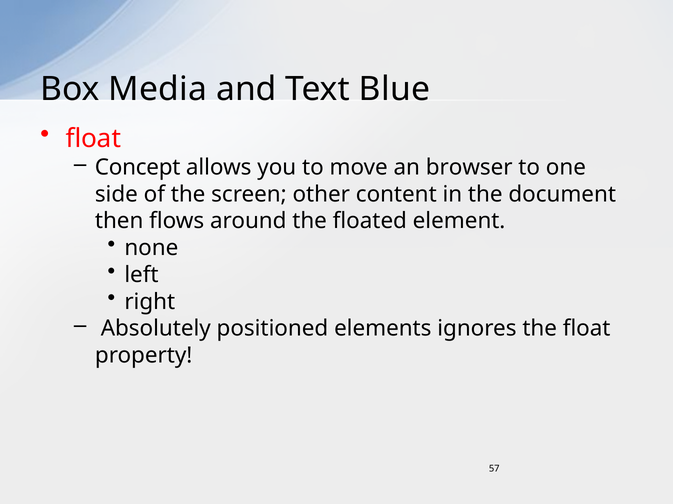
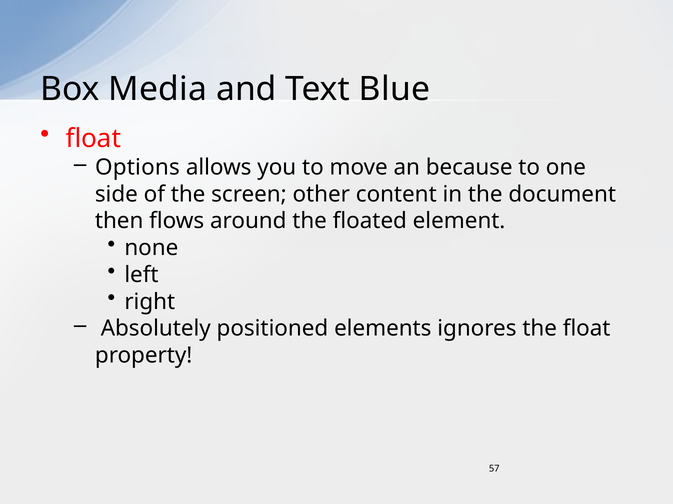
Concept: Concept -> Options
browser: browser -> because
